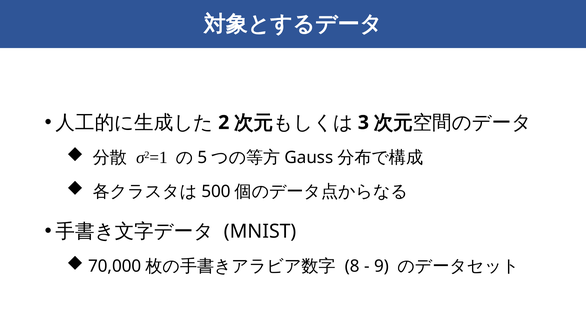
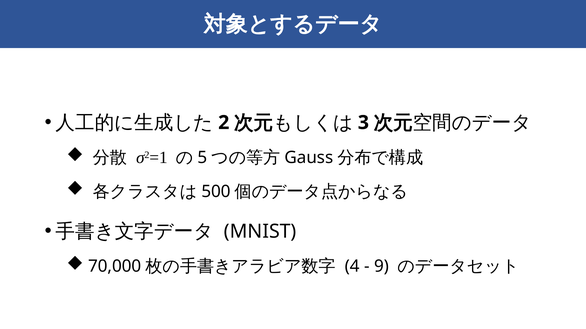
8: 8 -> 4
